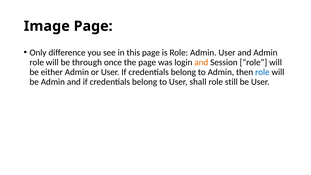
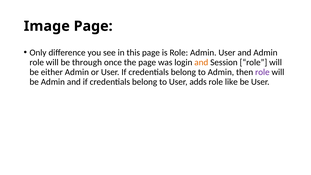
role at (262, 72) colour: blue -> purple
shall: shall -> adds
still: still -> like
